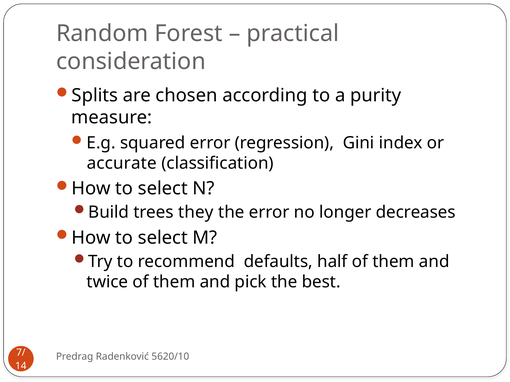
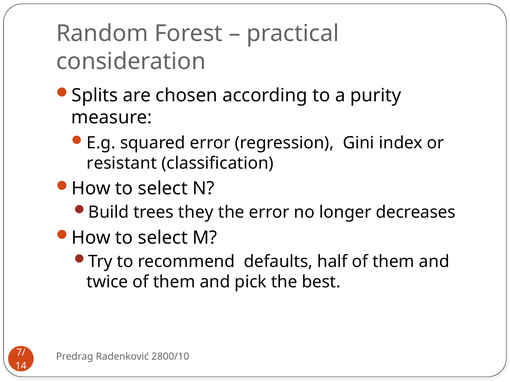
accurate: accurate -> resistant
5620/10: 5620/10 -> 2800/10
